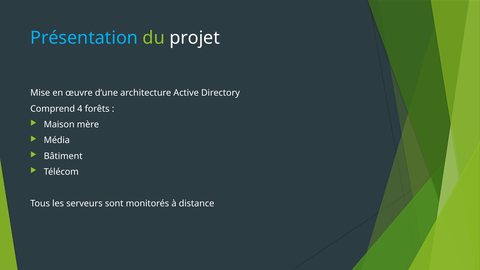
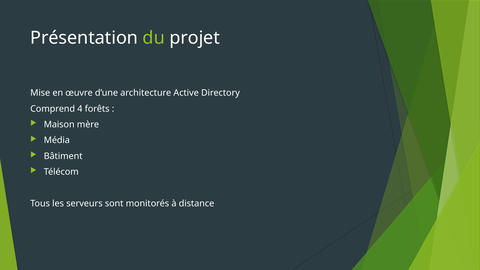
Présentation colour: light blue -> white
